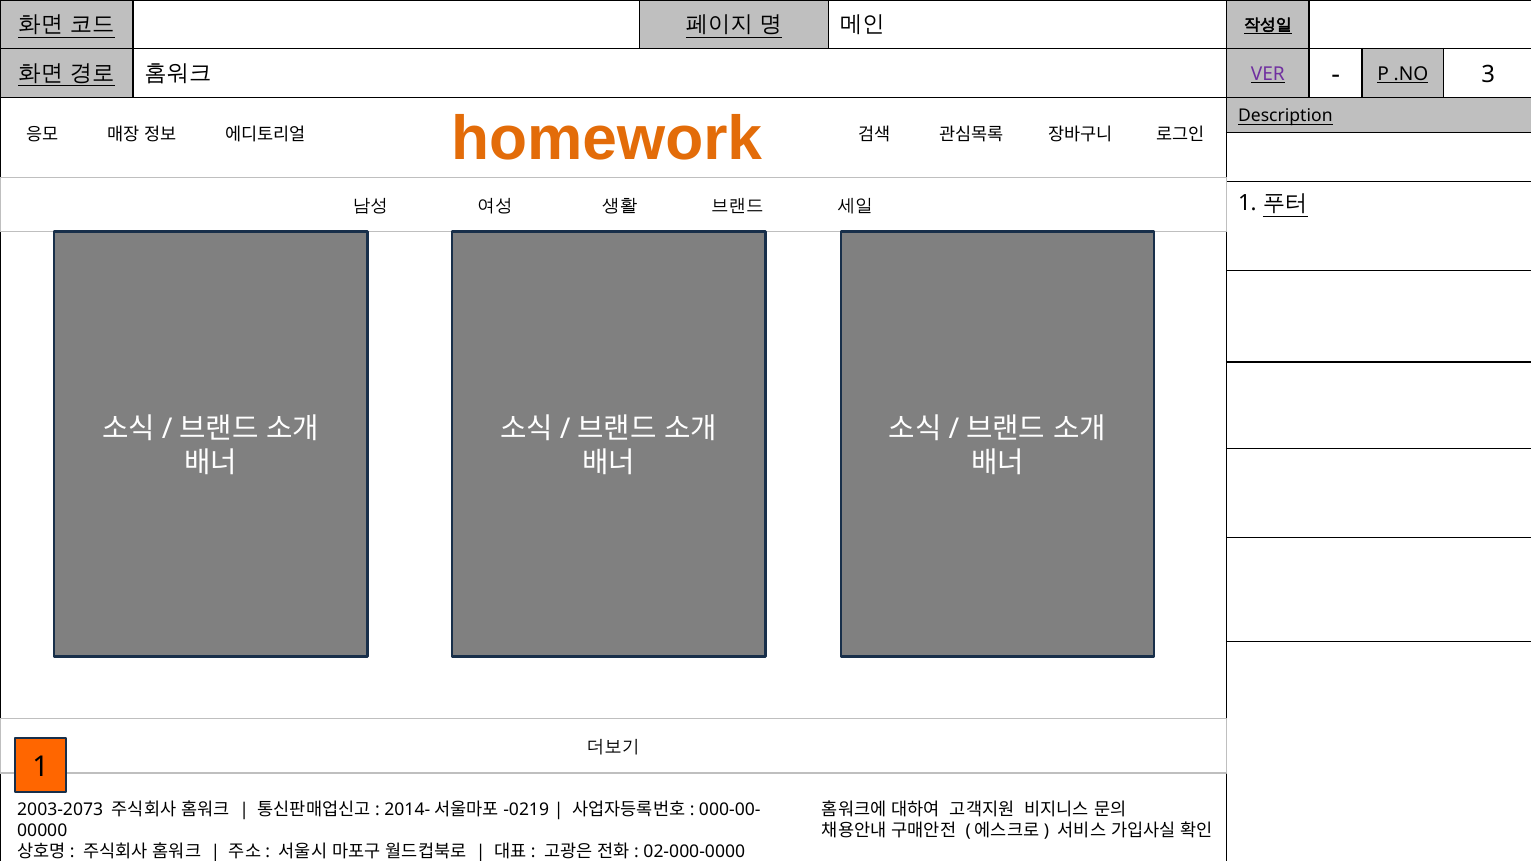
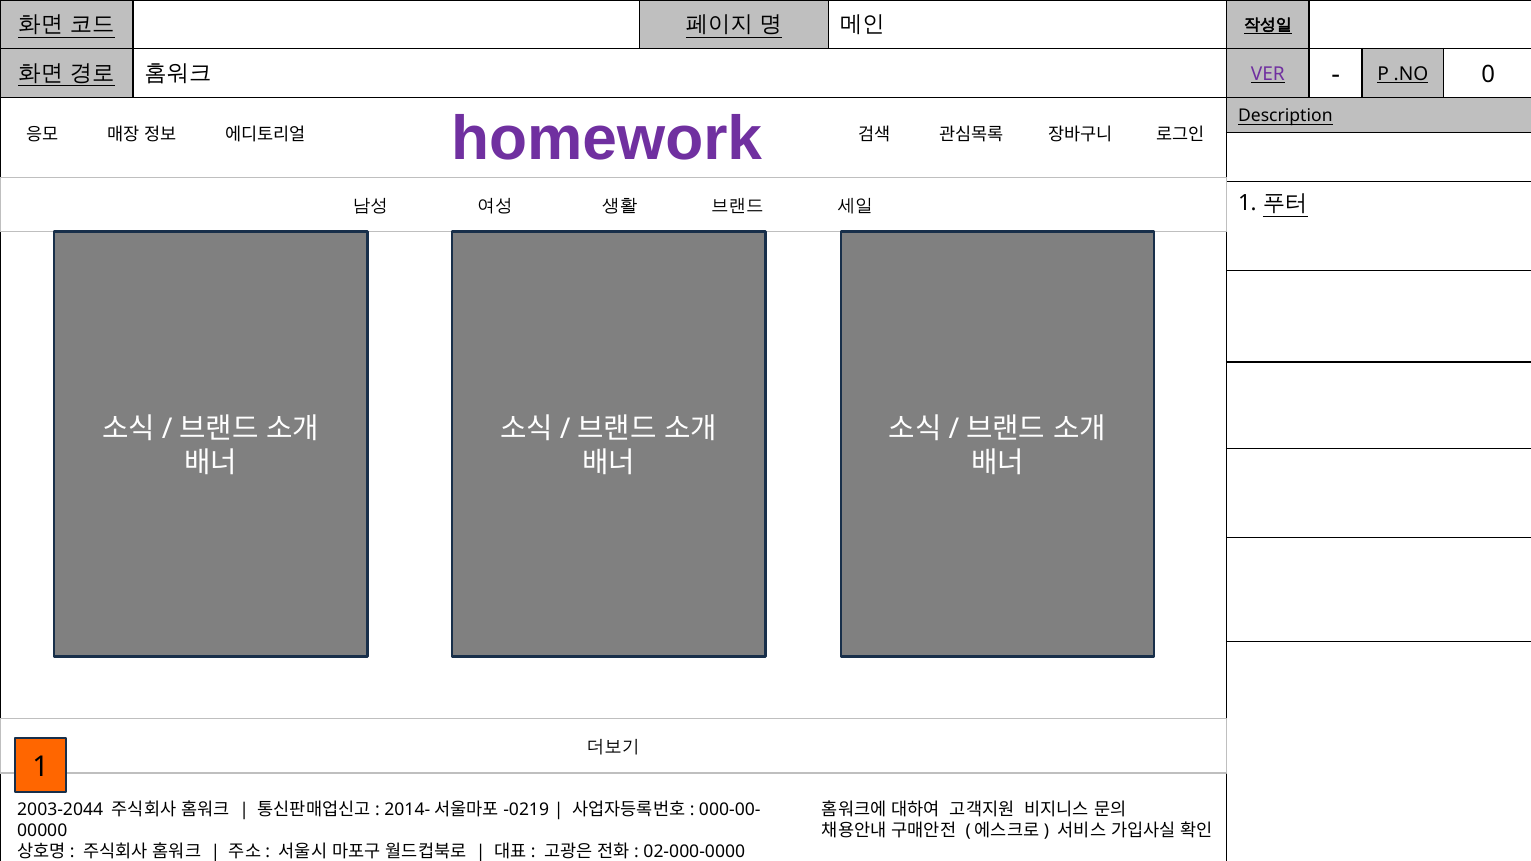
3: 3 -> 0
homework colour: orange -> purple
2003-2073: 2003-2073 -> 2003-2044
